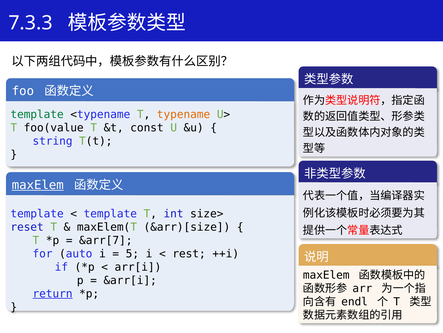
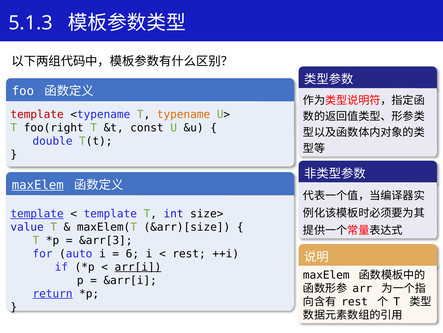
7.3.3: 7.3.3 -> 5.1.3
template at (37, 114) colour: green -> red
foo(value: foo(value -> foo(right
string: string -> double
template at (37, 213) underline: none -> present
reset: reset -> value
&arr[7: &arr[7 -> &arr[3
5: 5 -> 6
arr[i underline: none -> present
endl at (355, 301): endl -> rest
